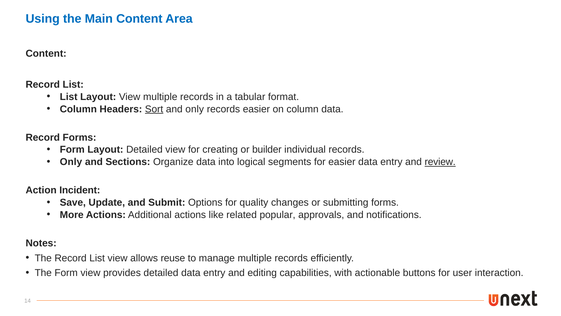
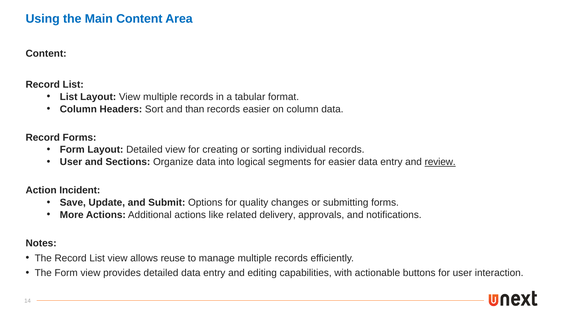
Sort underline: present -> none
and only: only -> than
builder: builder -> sorting
Only at (71, 162): Only -> User
popular: popular -> delivery
